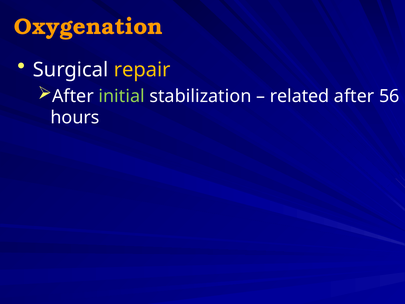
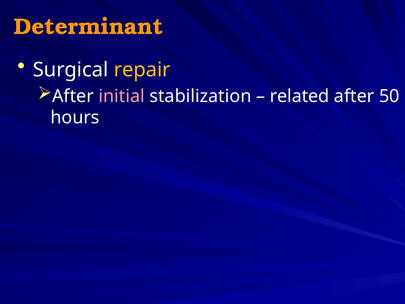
Oxygenation: Oxygenation -> Determinant
initial colour: light green -> pink
56: 56 -> 50
